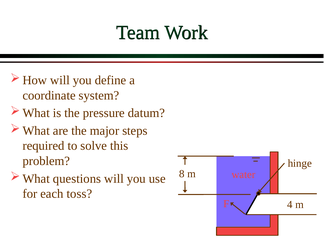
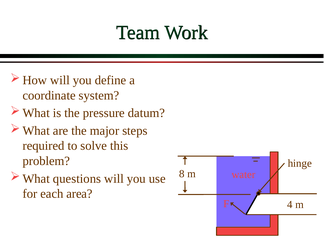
toss: toss -> area
